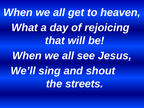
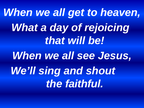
streets: streets -> faithful
